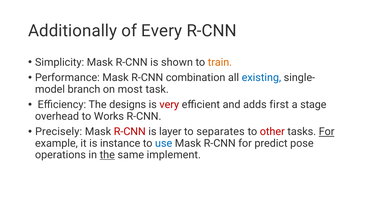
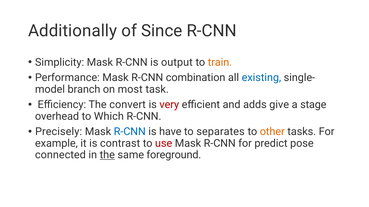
Every: Every -> Since
shown: shown -> output
designs: designs -> convert
first: first -> give
Works: Works -> Which
R-CNN at (130, 132) colour: red -> blue
layer: layer -> have
other colour: red -> orange
For at (327, 132) underline: present -> none
instance: instance -> contrast
use colour: blue -> red
operations: operations -> connected
implement: implement -> foreground
